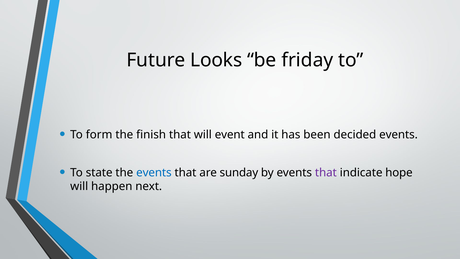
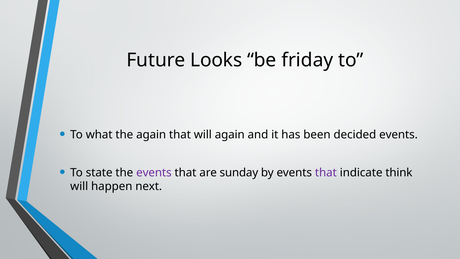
form: form -> what
the finish: finish -> again
will event: event -> again
events at (154, 172) colour: blue -> purple
hope: hope -> think
